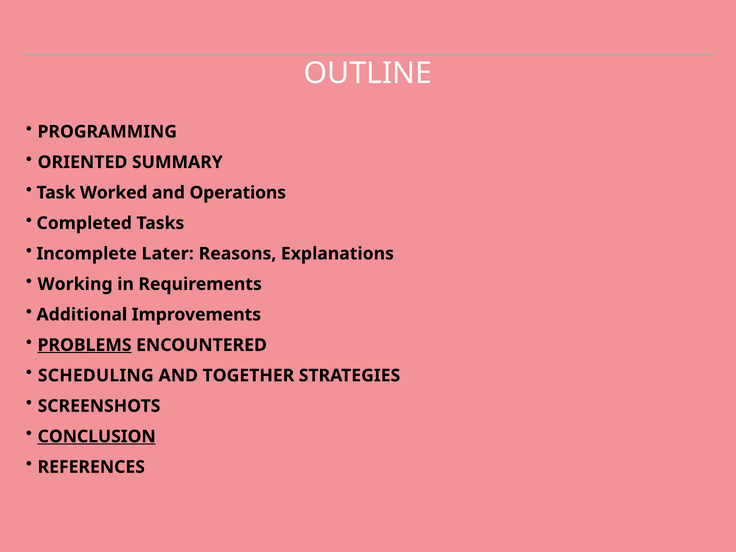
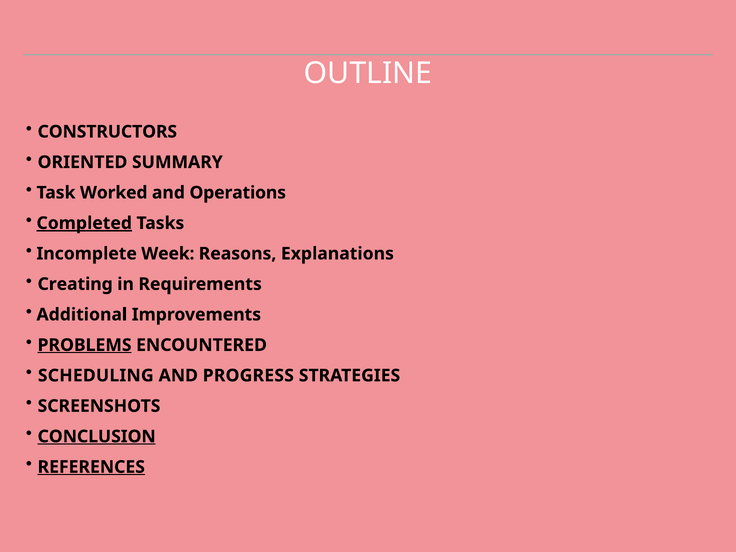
PROGRAMMING: PROGRAMMING -> CONSTRUCTORS
Completed underline: none -> present
Later: Later -> Week
Working: Working -> Creating
TOGETHER: TOGETHER -> PROGRESS
REFERENCES underline: none -> present
